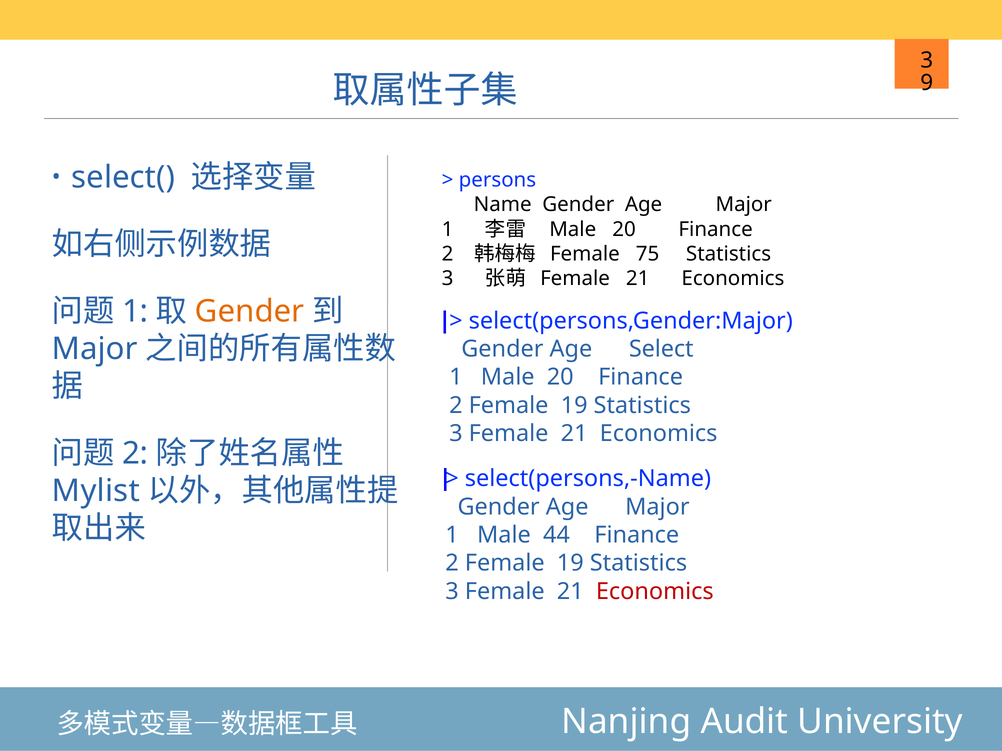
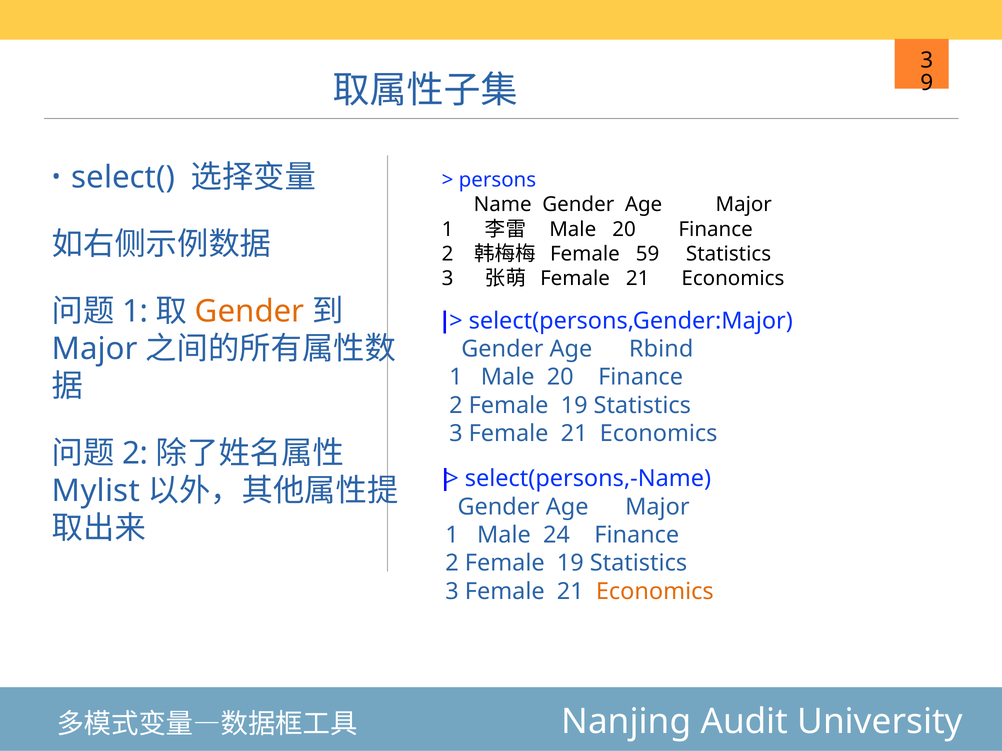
75: 75 -> 59
Select: Select -> Rbind
44: 44 -> 24
Economics at (655, 592) colour: red -> orange
